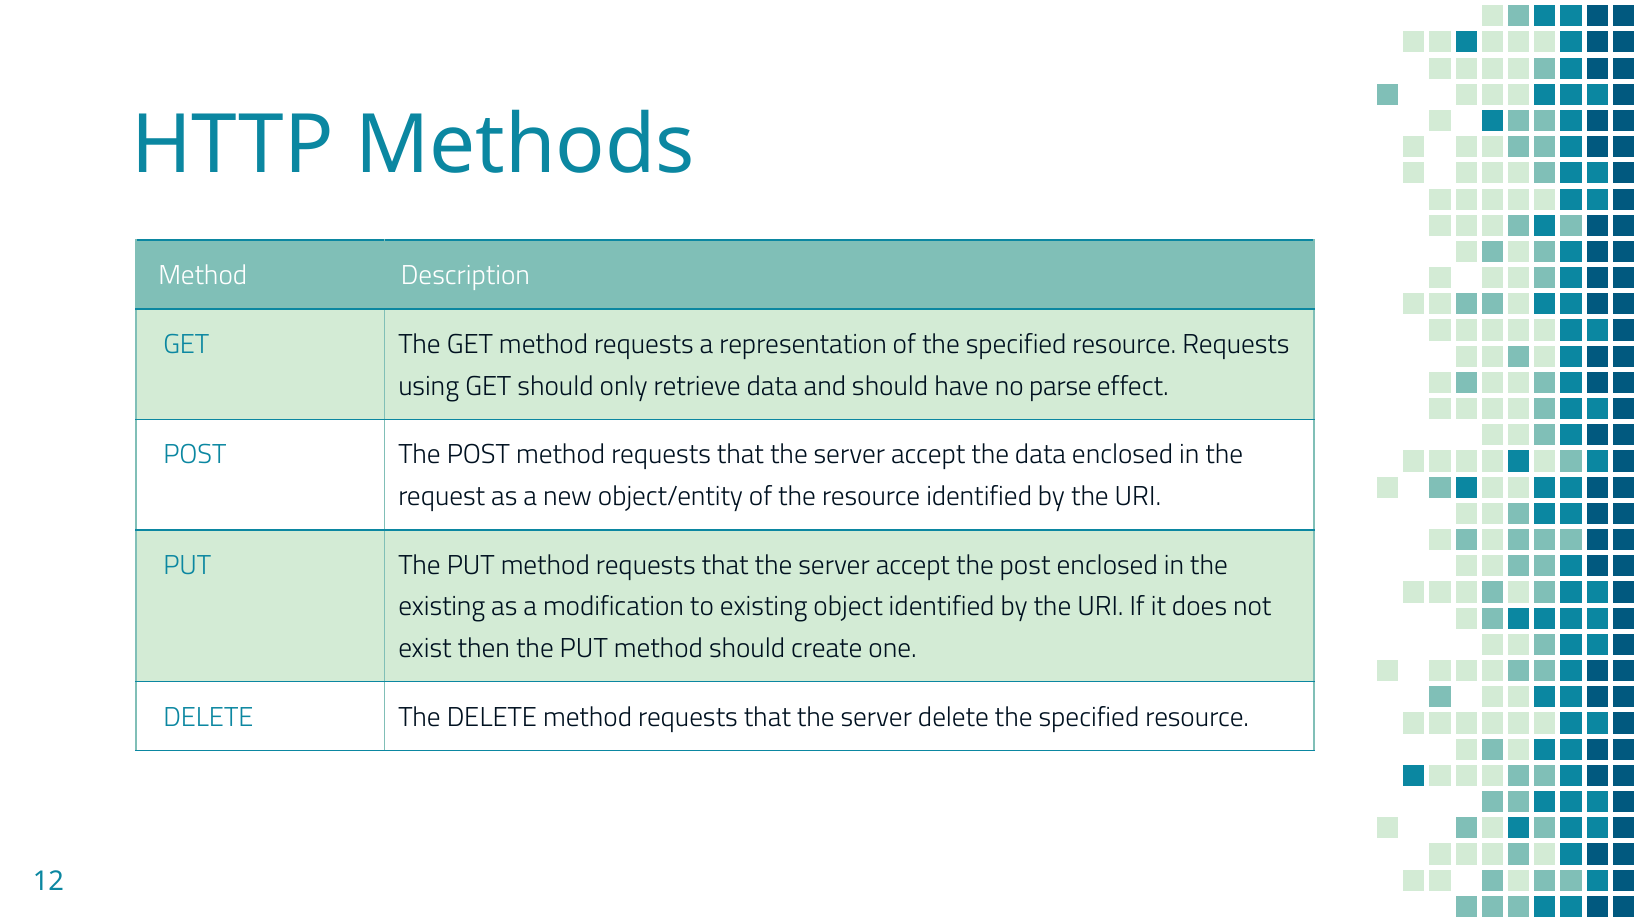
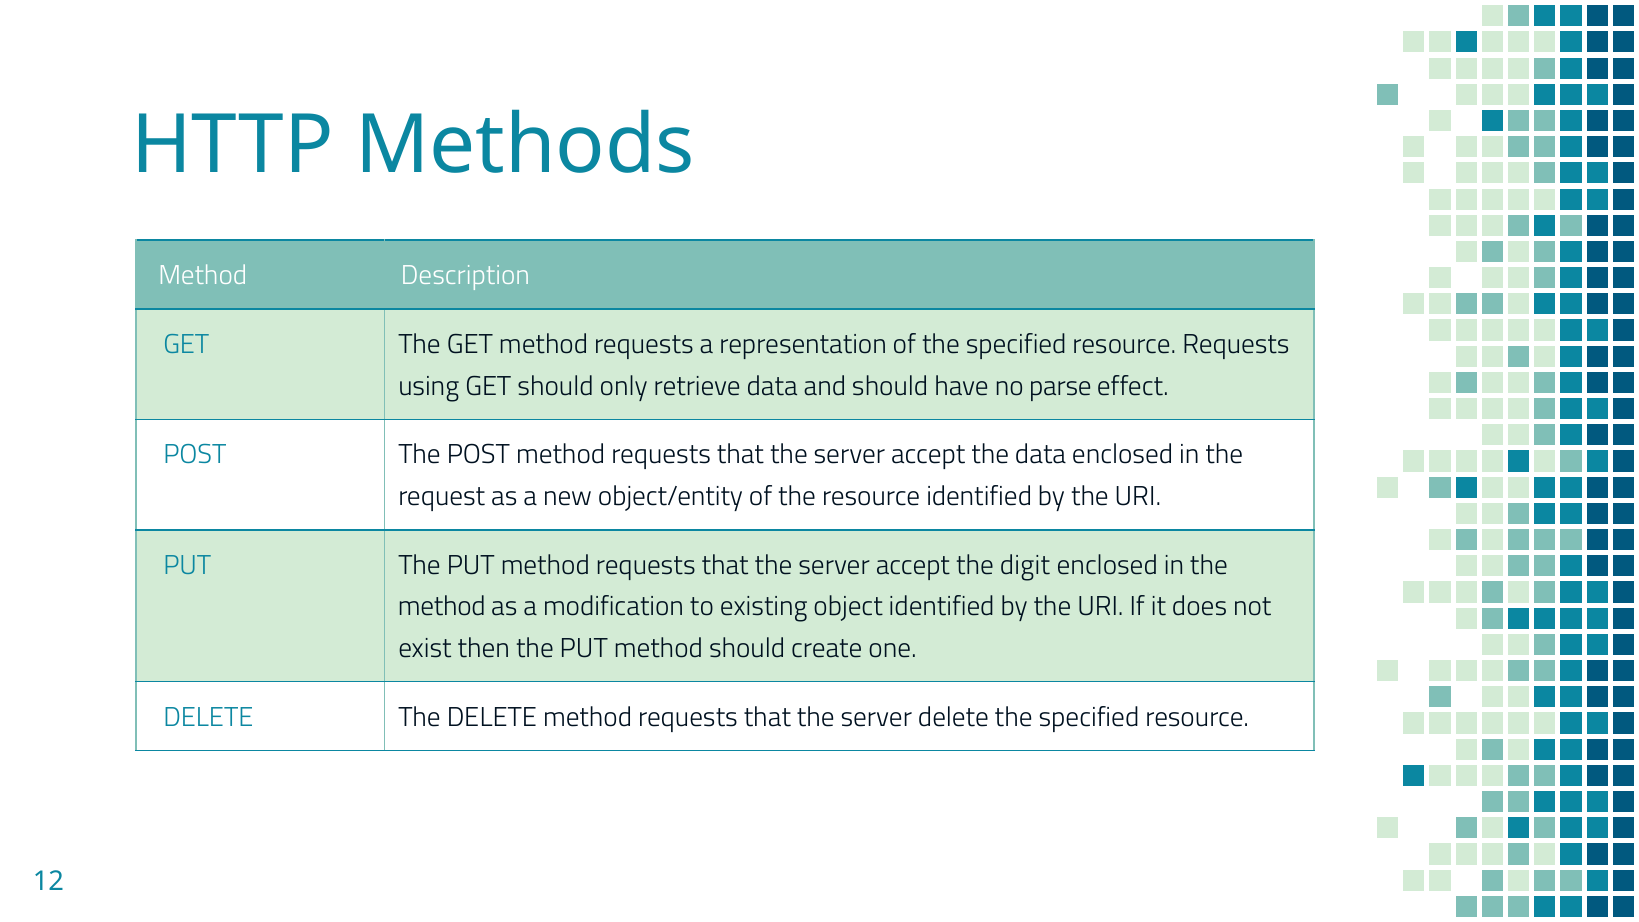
accept the post: post -> digit
existing at (442, 607): existing -> method
